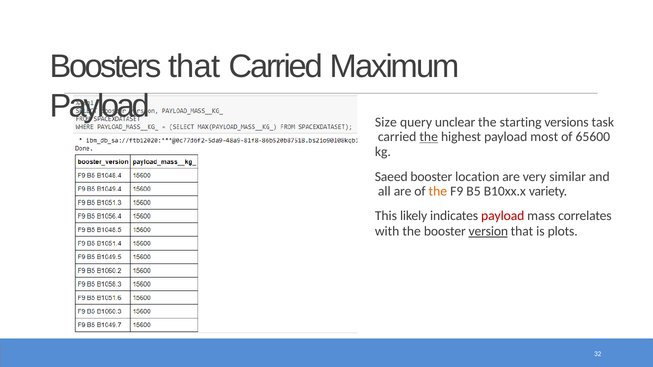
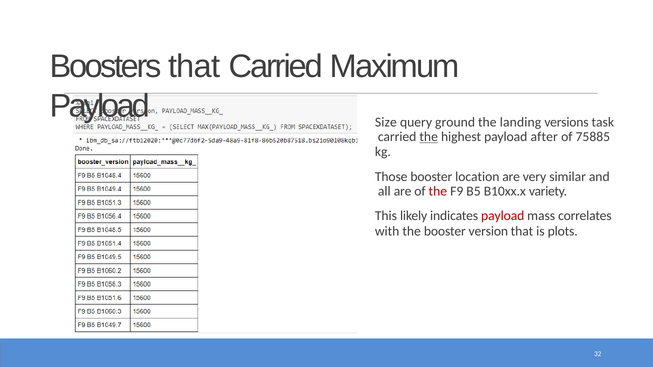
unclear: unclear -> ground
starting: starting -> landing
most: most -> after
65600: 65600 -> 75885
Saeed: Saeed -> Those
the at (438, 192) colour: orange -> red
version underline: present -> none
